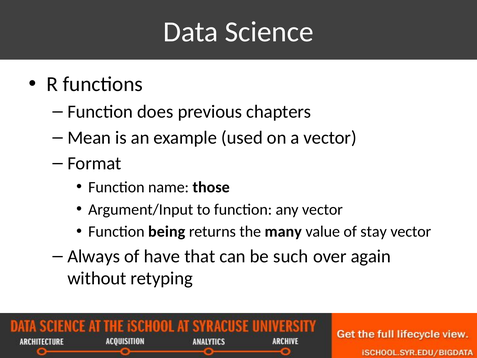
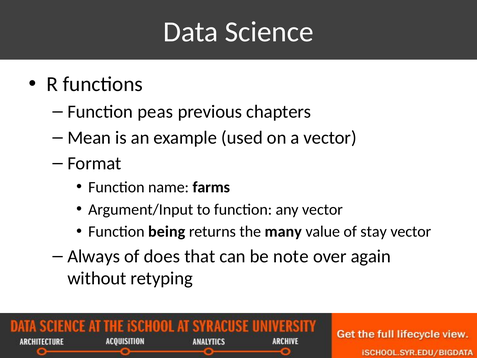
does: does -> peas
those: those -> farms
have: have -> does
such: such -> note
